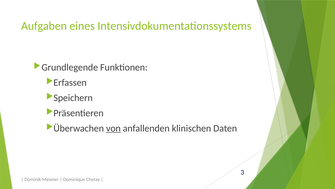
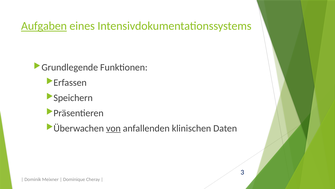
Aufgaben underline: none -> present
